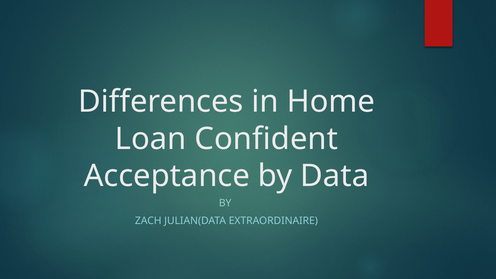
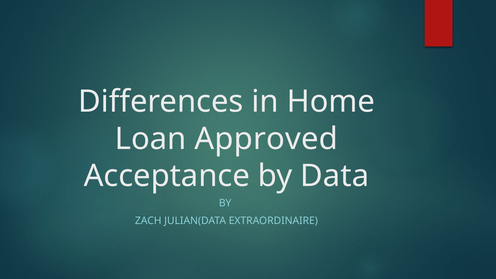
Confident: Confident -> Approved
